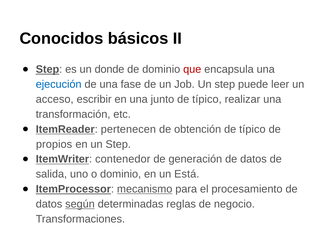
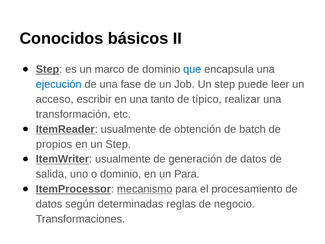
donde: donde -> marco
que colour: red -> blue
junto: junto -> tanto
ItemReader pertenecen: pertenecen -> usualmente
obtención de típico: típico -> batch
ItemWriter contenedor: contenedor -> usualmente
un Está: Está -> Para
según underline: present -> none
